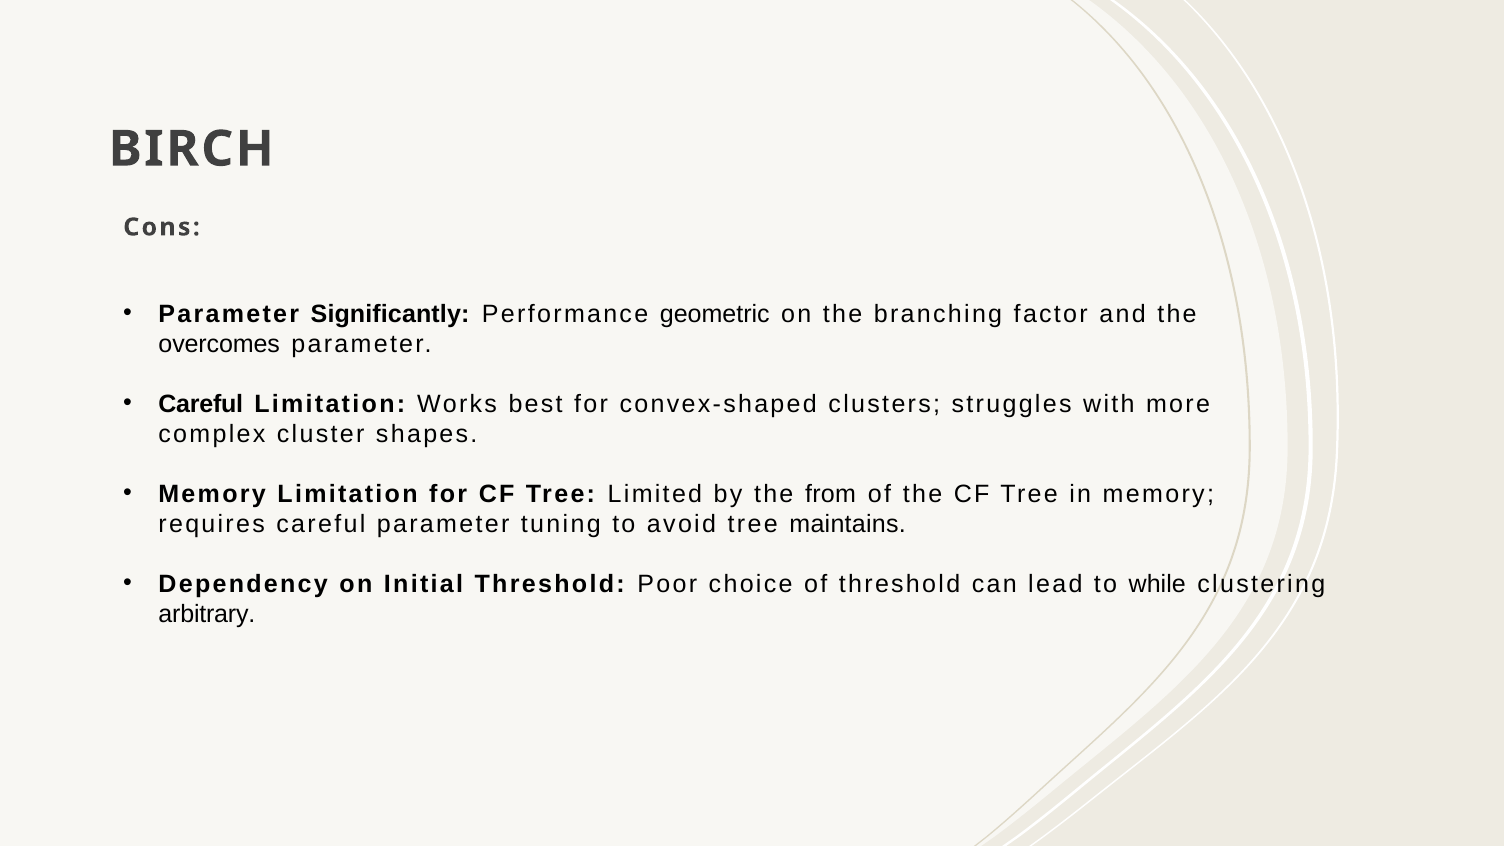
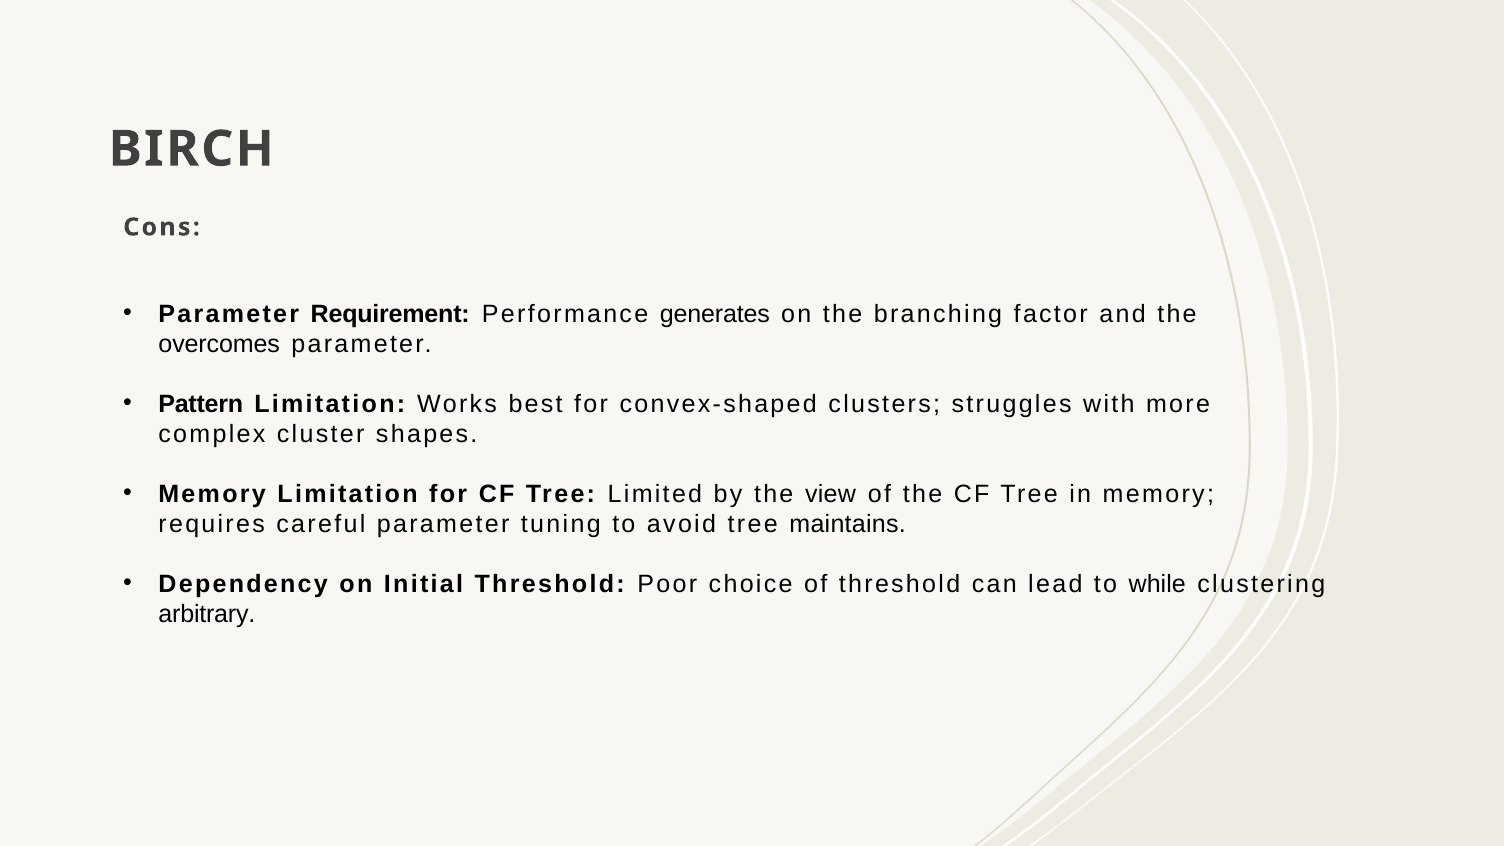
Significantly: Significantly -> Requirement
geometric: geometric -> generates
Careful at (201, 404): Careful -> Pattern
from: from -> view
